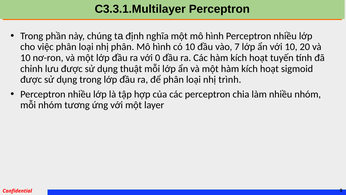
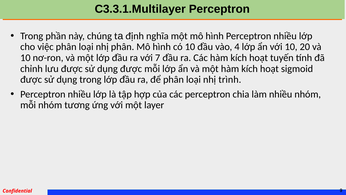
7: 7 -> 4
0: 0 -> 7
dụng thuật: thuật -> được
